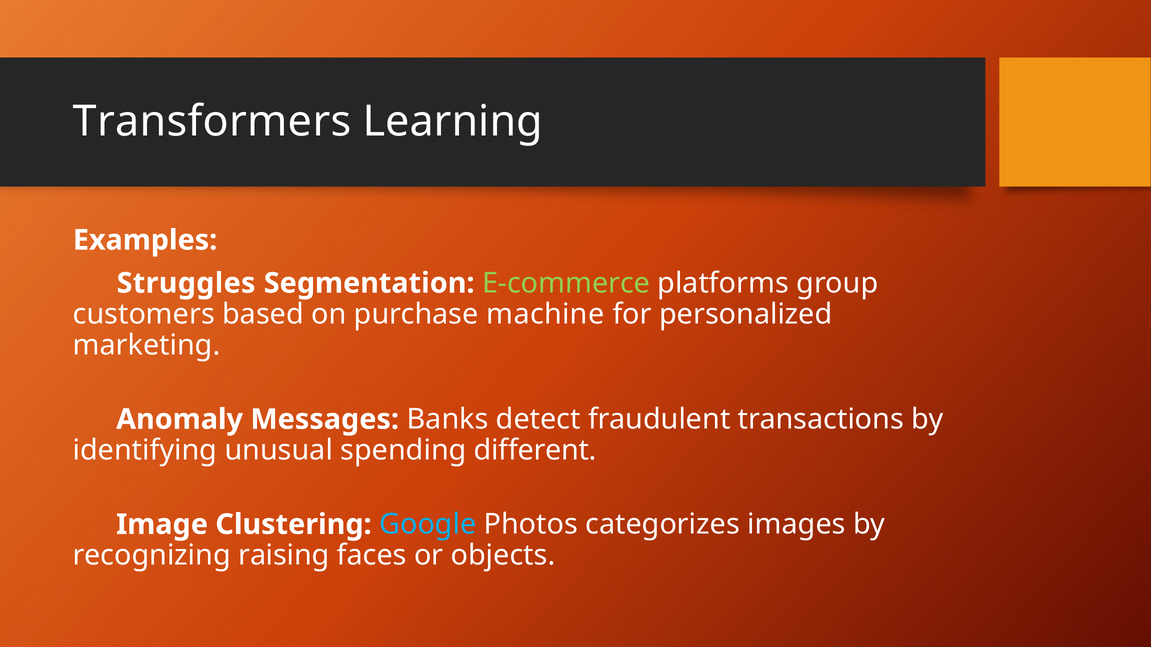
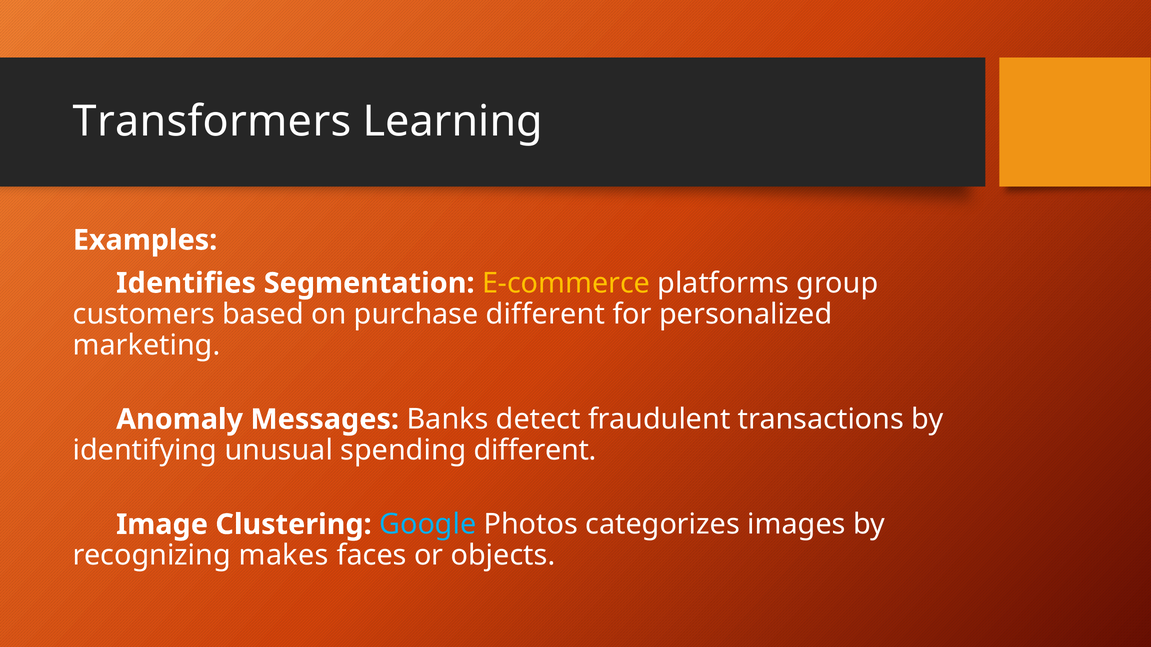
Struggles: Struggles -> Identifies
E-commerce colour: light green -> yellow
purchase machine: machine -> different
raising: raising -> makes
